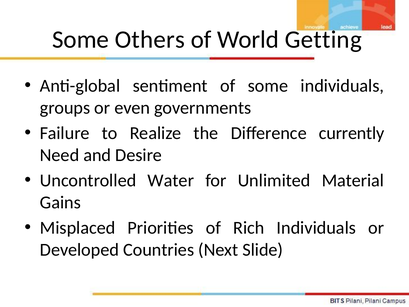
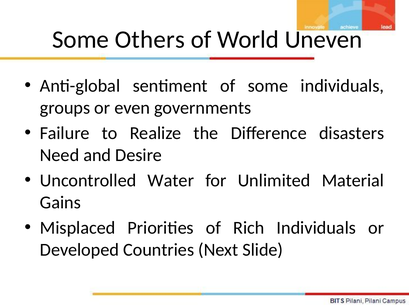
Getting: Getting -> Uneven
currently: currently -> disasters
